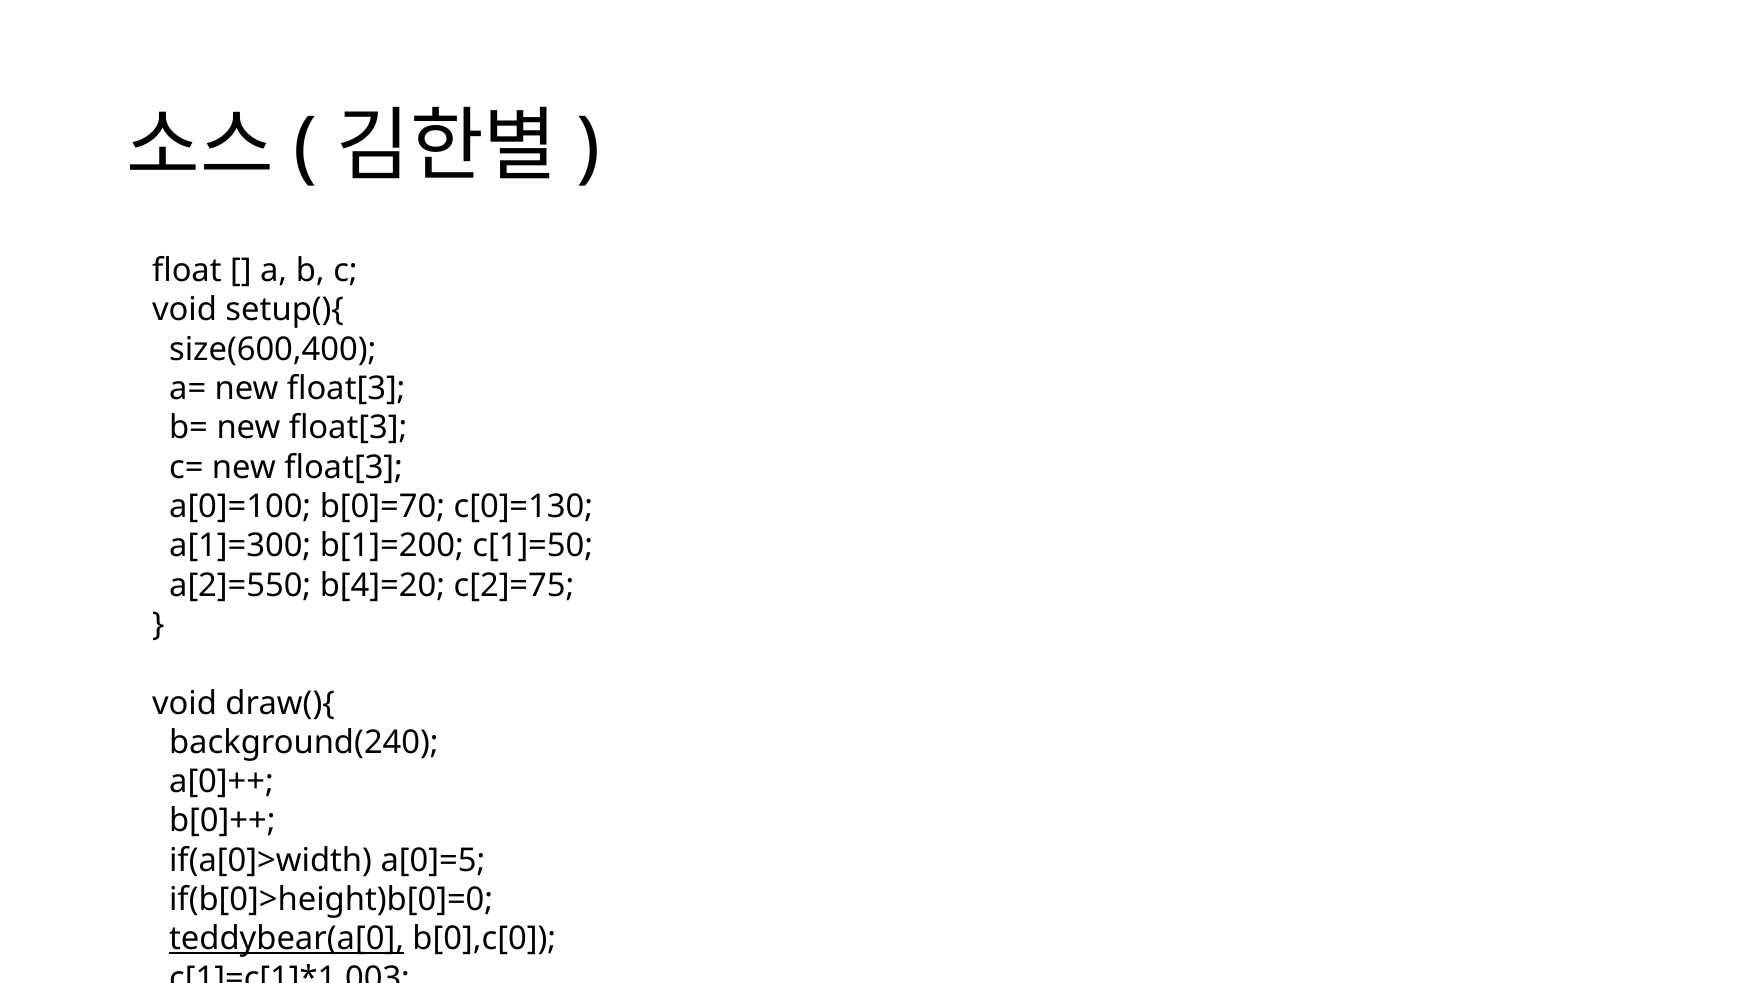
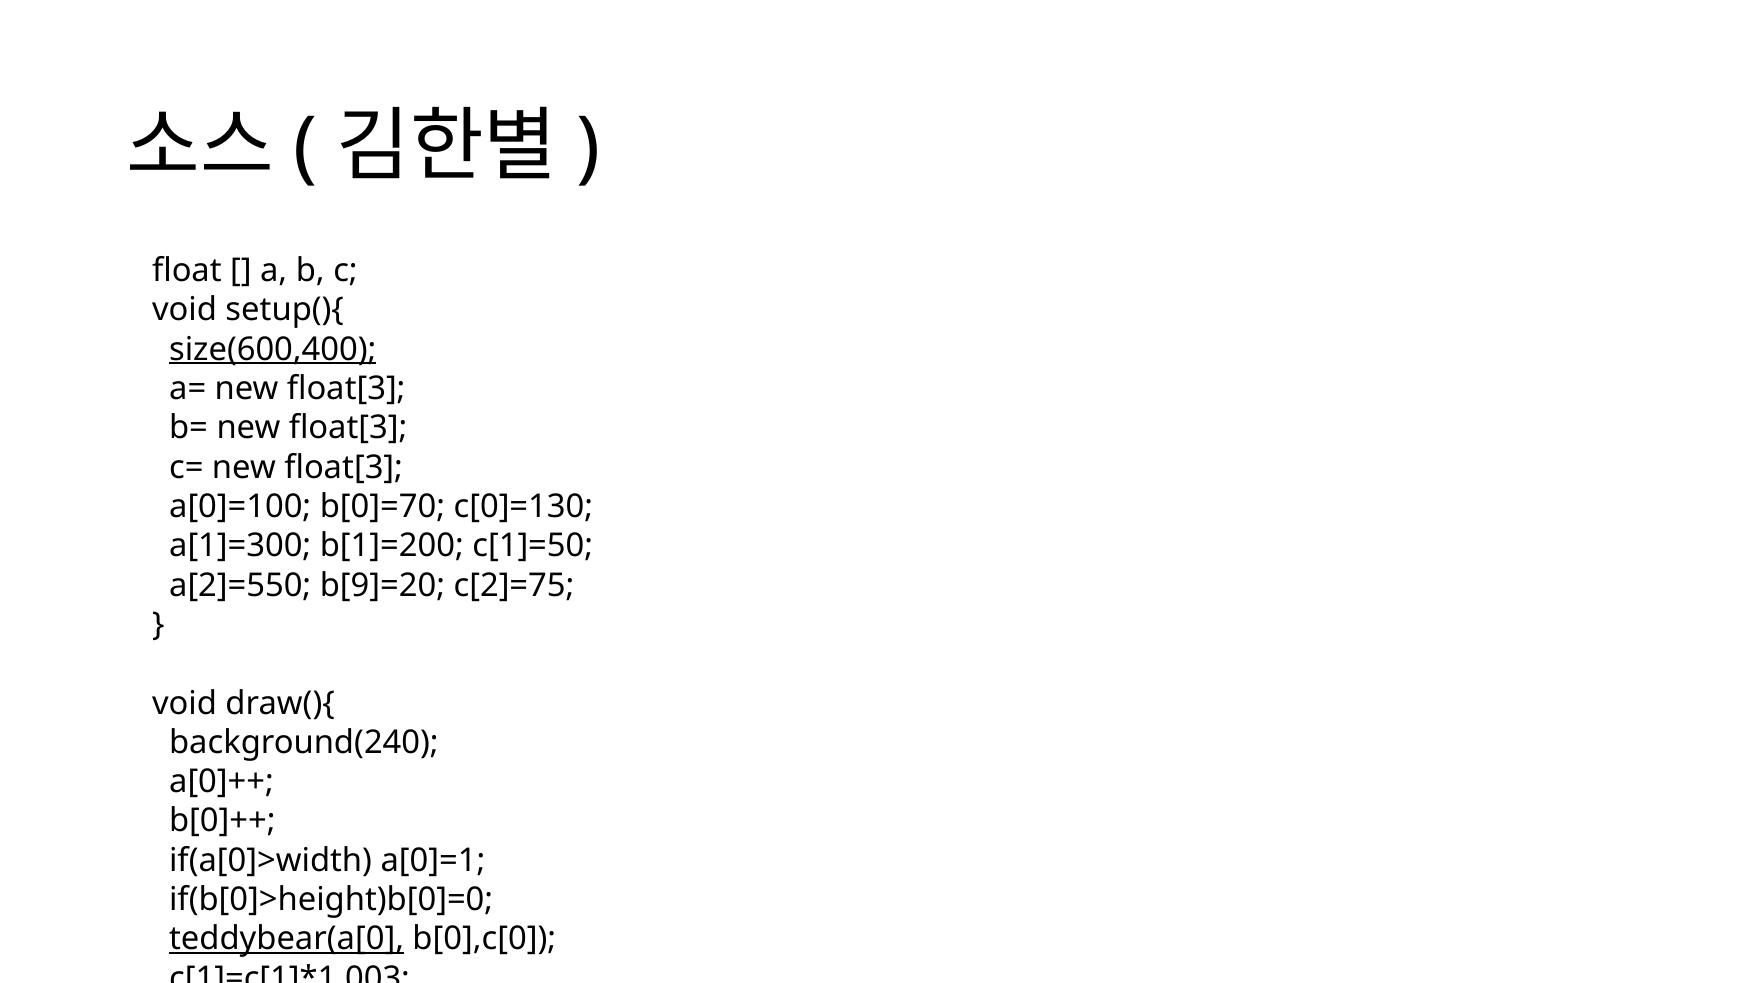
size(600,400 underline: none -> present
b[4]=20: b[4]=20 -> b[9]=20
a[0]=5: a[0]=5 -> a[0]=1
